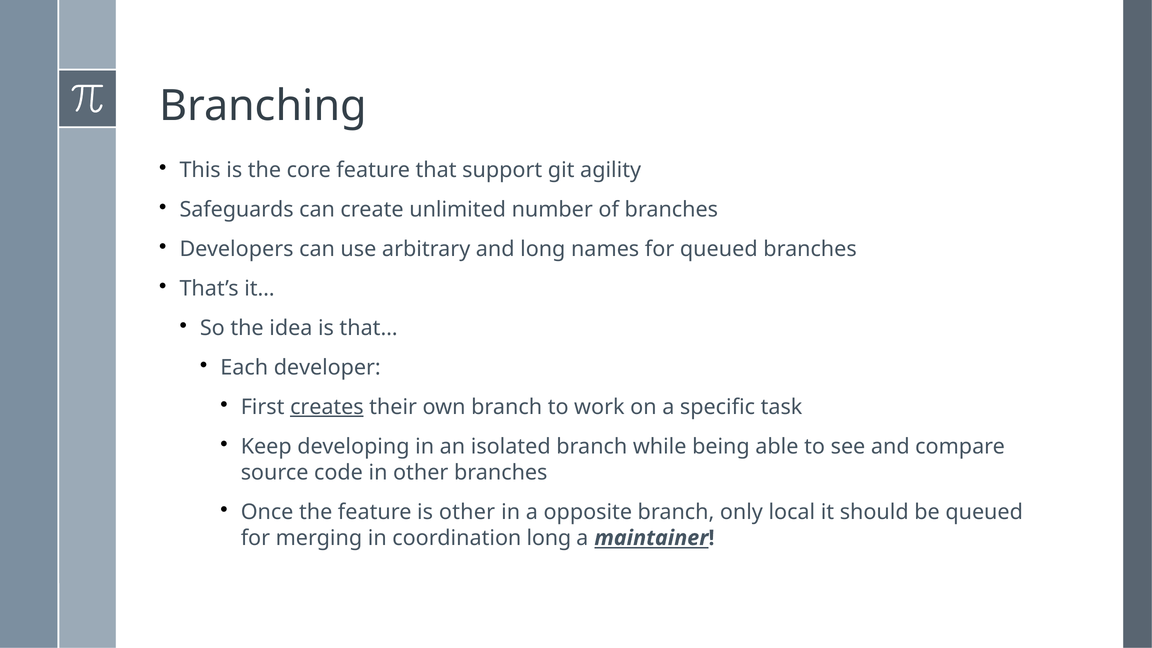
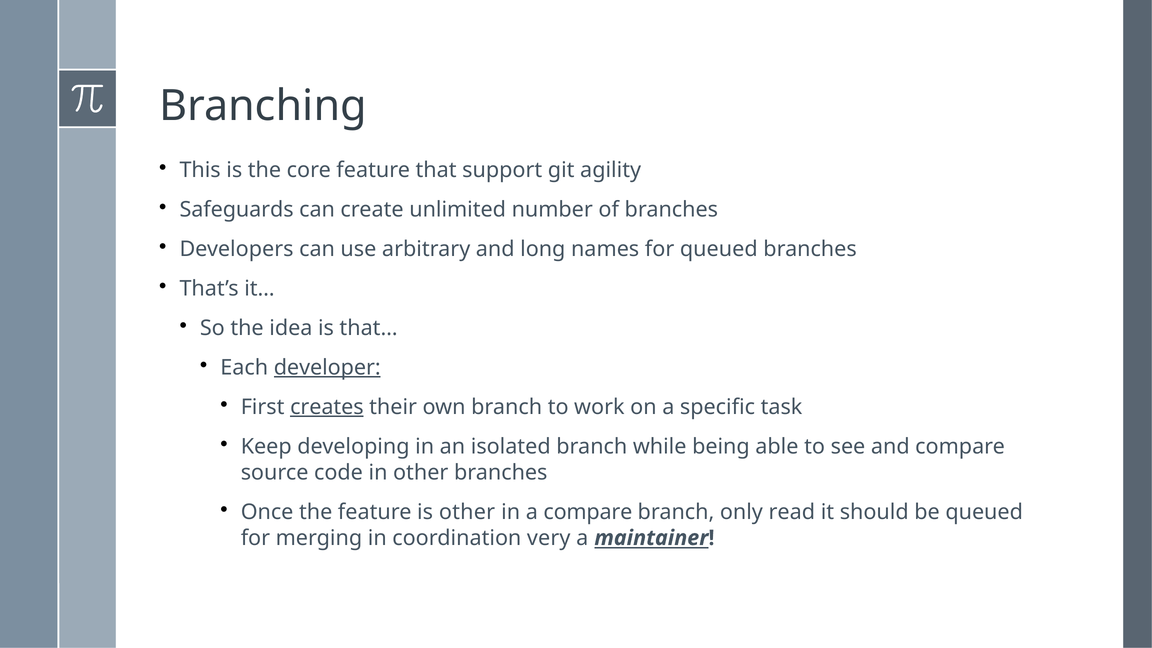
developer underline: none -> present
a opposite: opposite -> compare
local: local -> read
coordination long: long -> very
